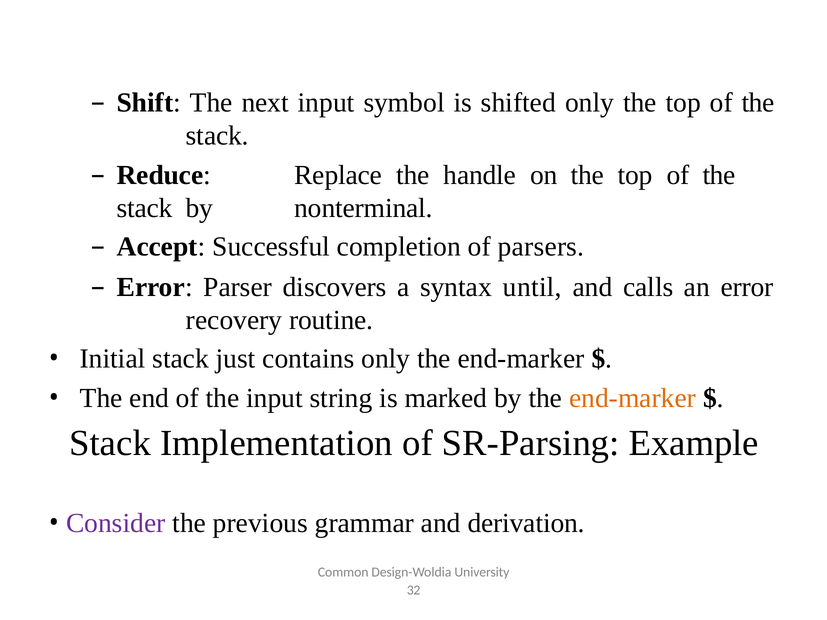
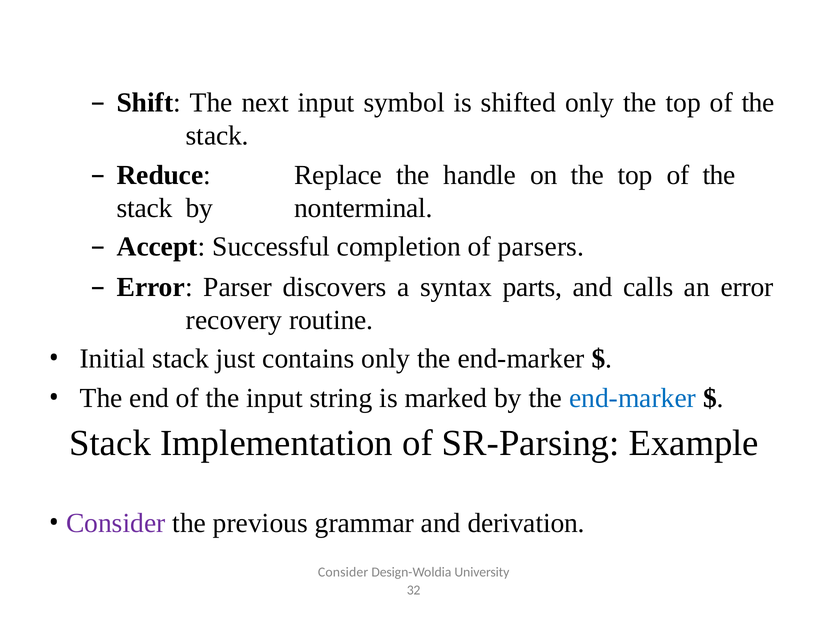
until: until -> parts
end-marker at (633, 398) colour: orange -> blue
Common at (343, 572): Common -> Consider
